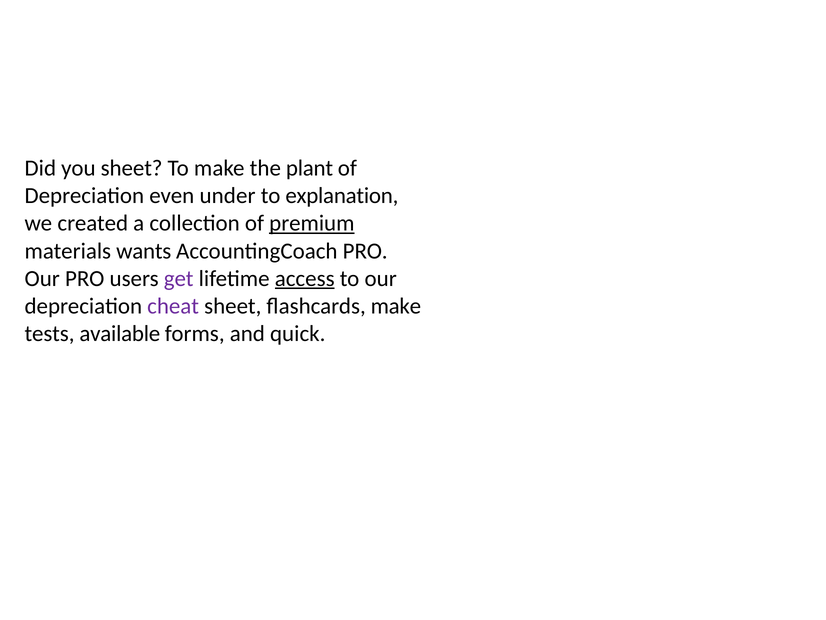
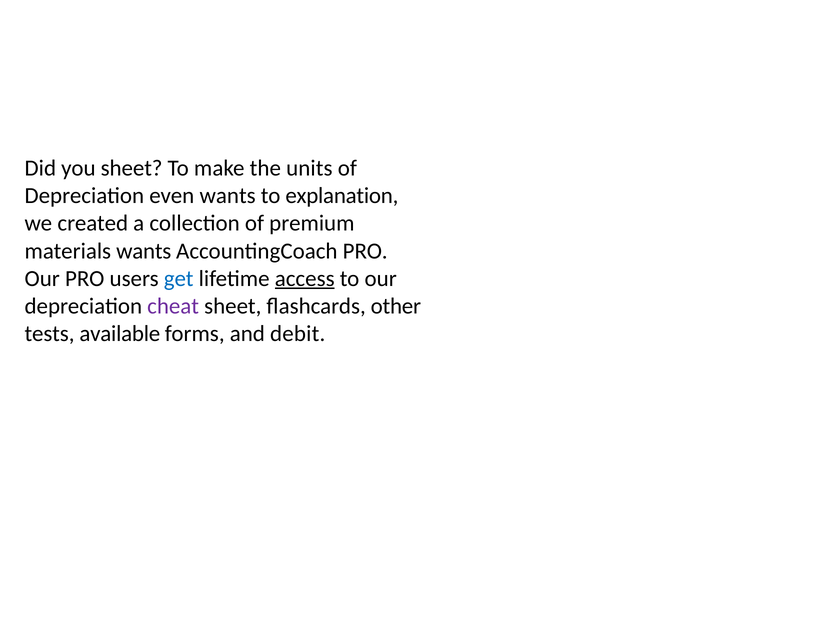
plant: plant -> units
even under: under -> wants
premium underline: present -> none
get colour: purple -> blue
flashcards make: make -> other
quick: quick -> debit
